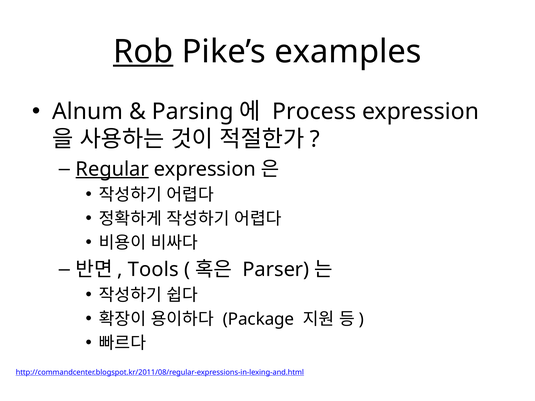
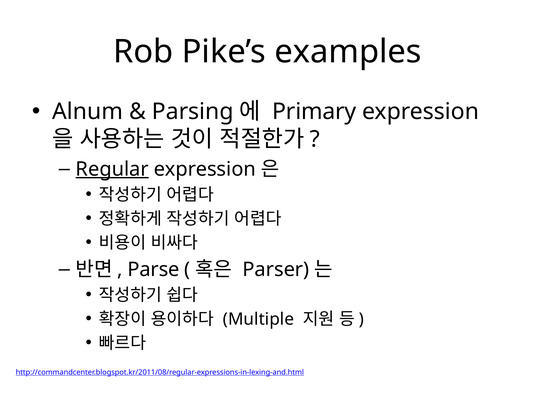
Rob underline: present -> none
Process: Process -> Primary
Tools: Tools -> Parse
Package: Package -> Multiple
